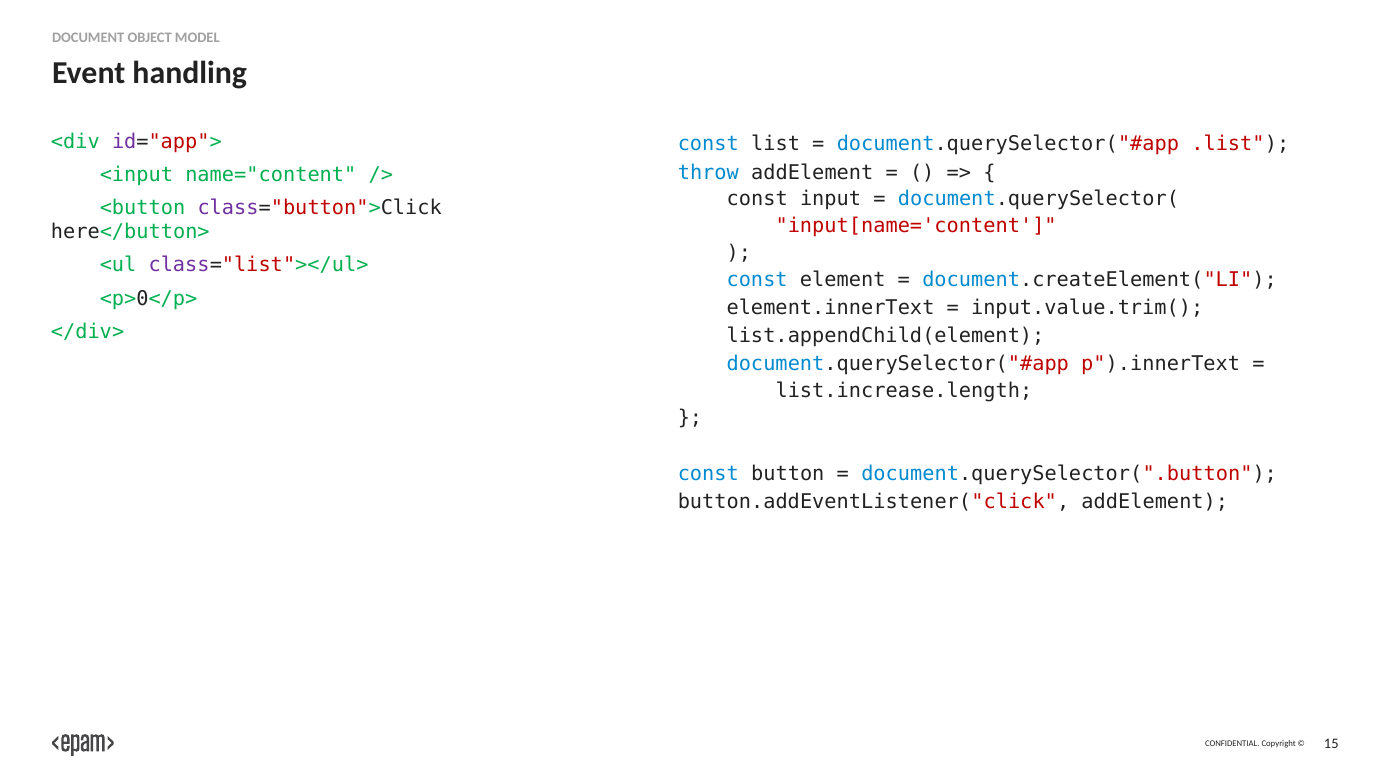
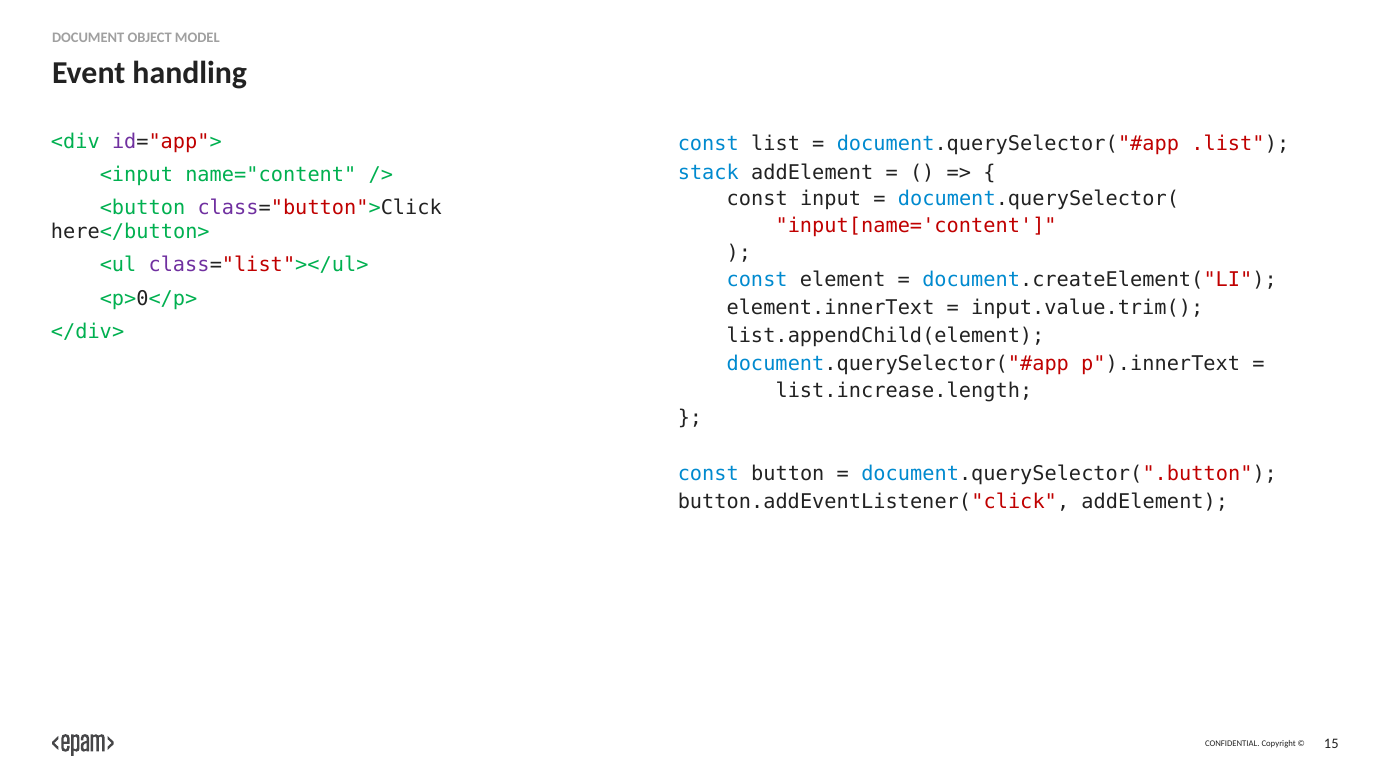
throw: throw -> stack
